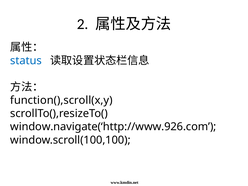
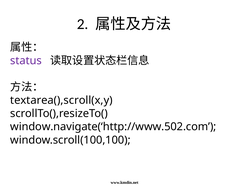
status colour: blue -> purple
function(),scroll(x,y: function(),scroll(x,y -> textarea(),scroll(x,y
window.navigate(‘http://www.926.com: window.navigate(‘http://www.926.com -> window.navigate(‘http://www.502.com
